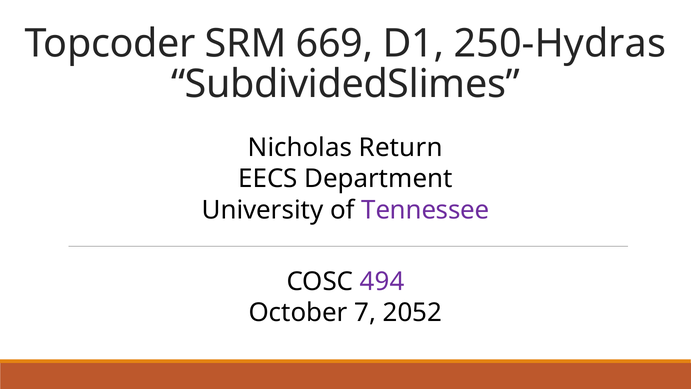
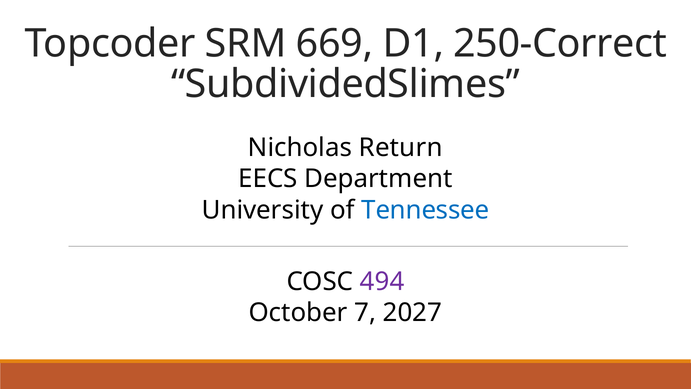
250-Hydras: 250-Hydras -> 250-Correct
Tennessee colour: purple -> blue
2052: 2052 -> 2027
